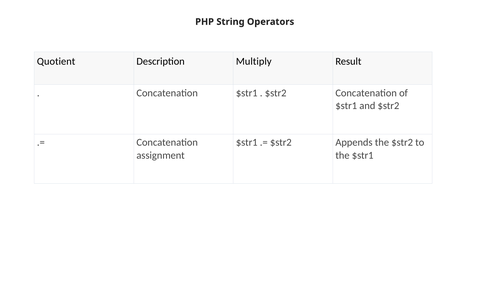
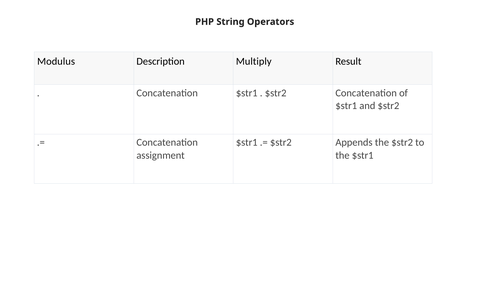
Quotient: Quotient -> Modulus
